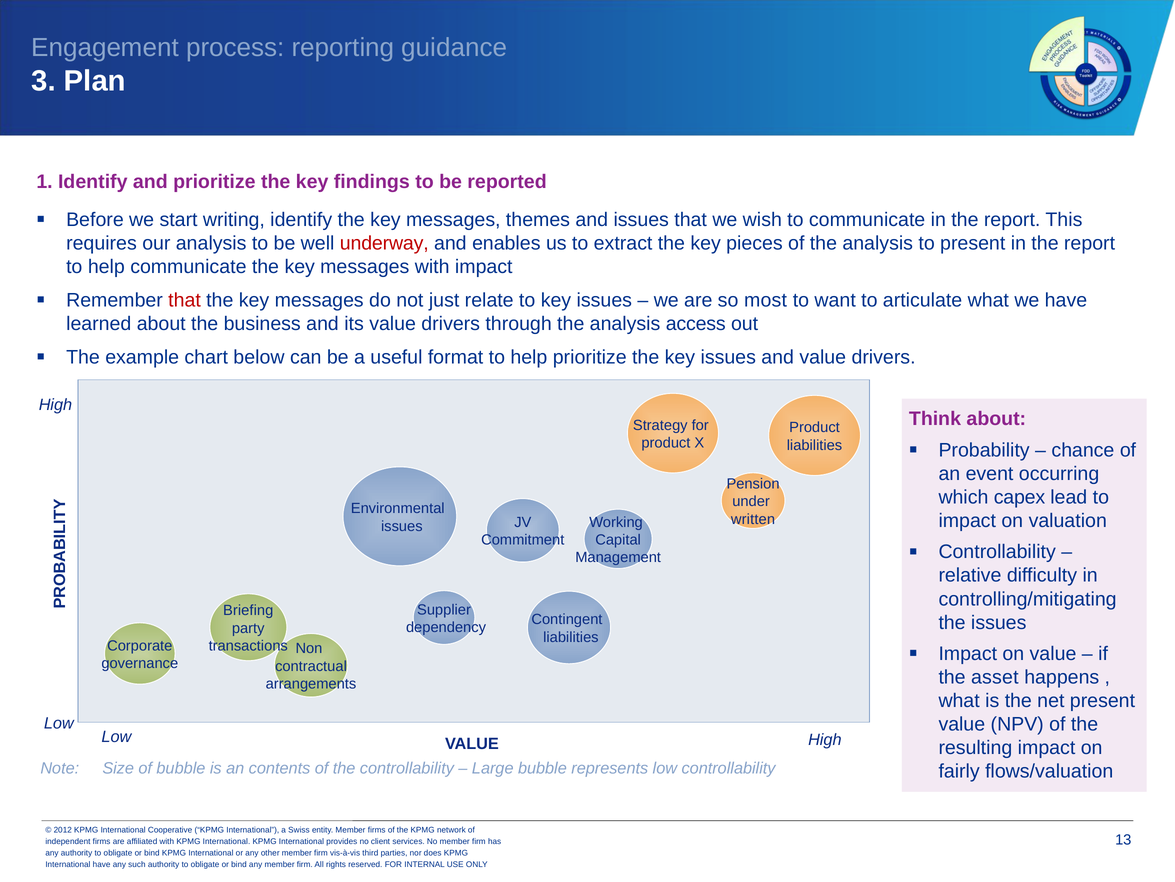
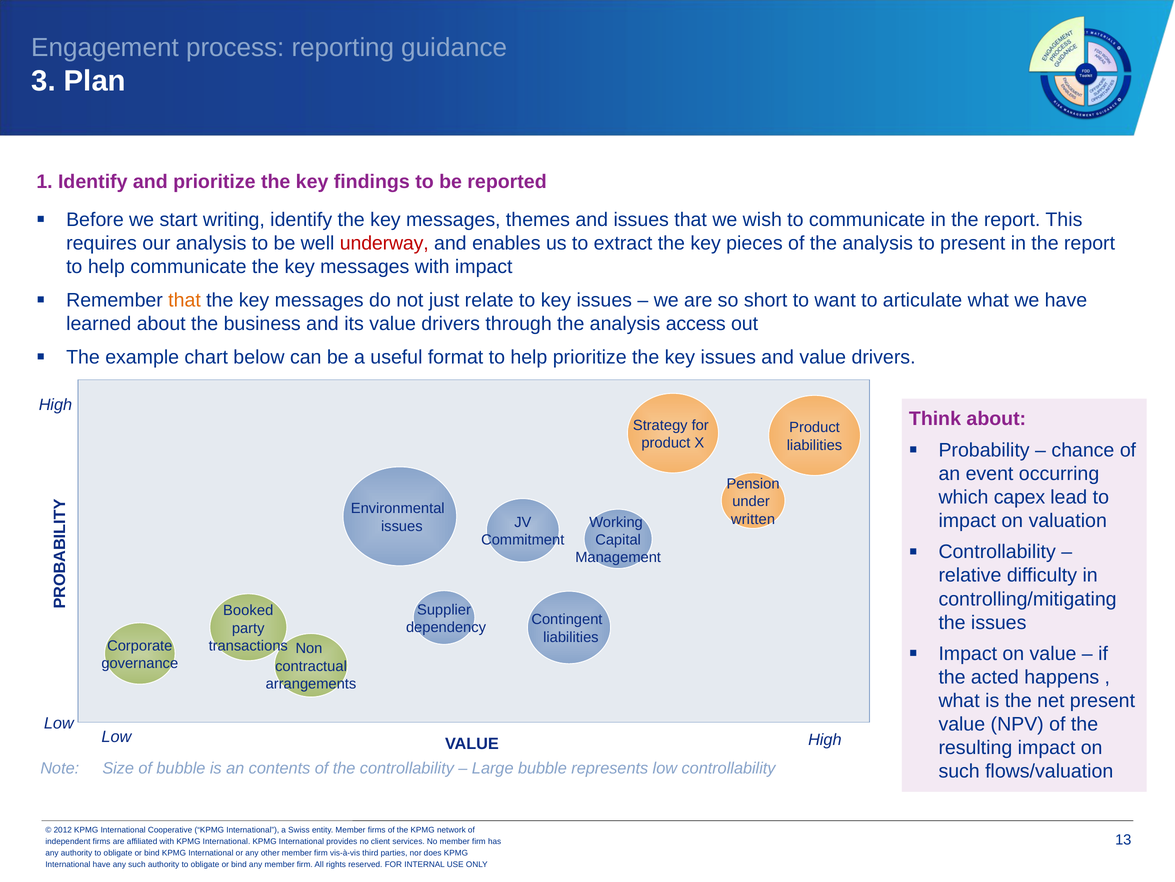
that at (185, 300) colour: red -> orange
most: most -> short
Briefing: Briefing -> Booked
asset: asset -> acted
fairly at (959, 771): fairly -> such
